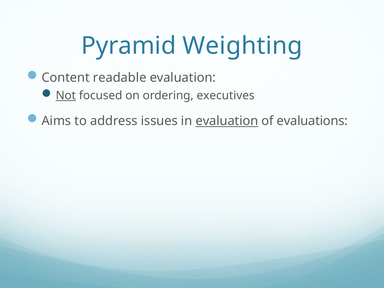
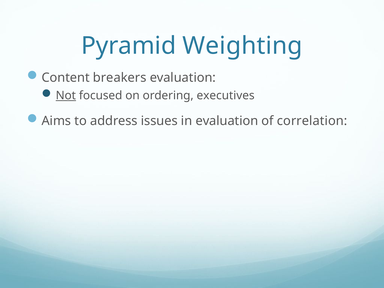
readable: readable -> breakers
evaluation at (227, 121) underline: present -> none
evaluations: evaluations -> correlation
